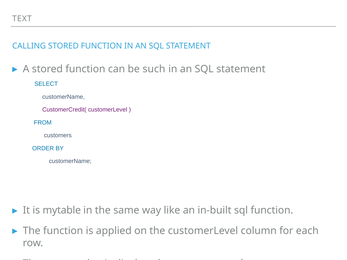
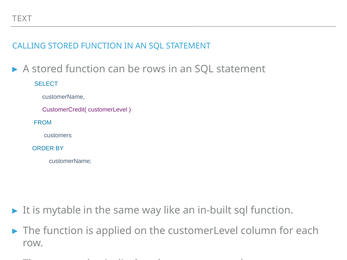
such: such -> rows
